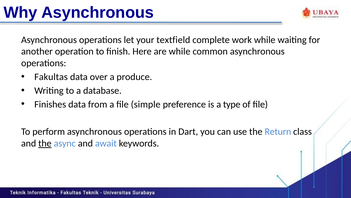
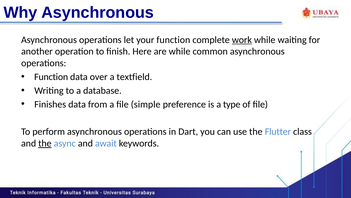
your textfield: textfield -> function
work underline: none -> present
Fakultas at (51, 77): Fakultas -> Function
produce: produce -> textfield
Return: Return -> Flutter
